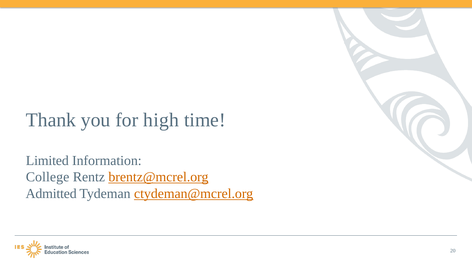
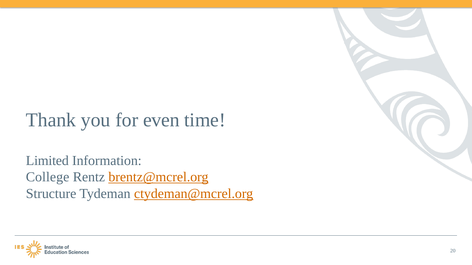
high: high -> even
Admitted: Admitted -> Structure
